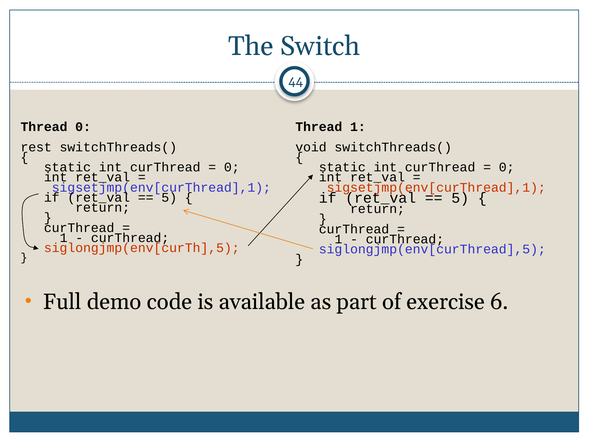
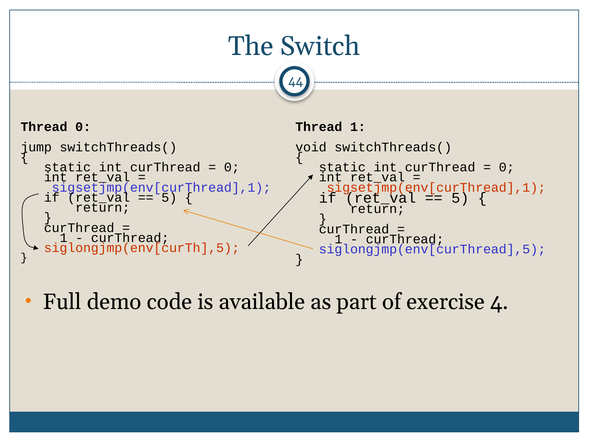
rest: rest -> jump
6: 6 -> 4
